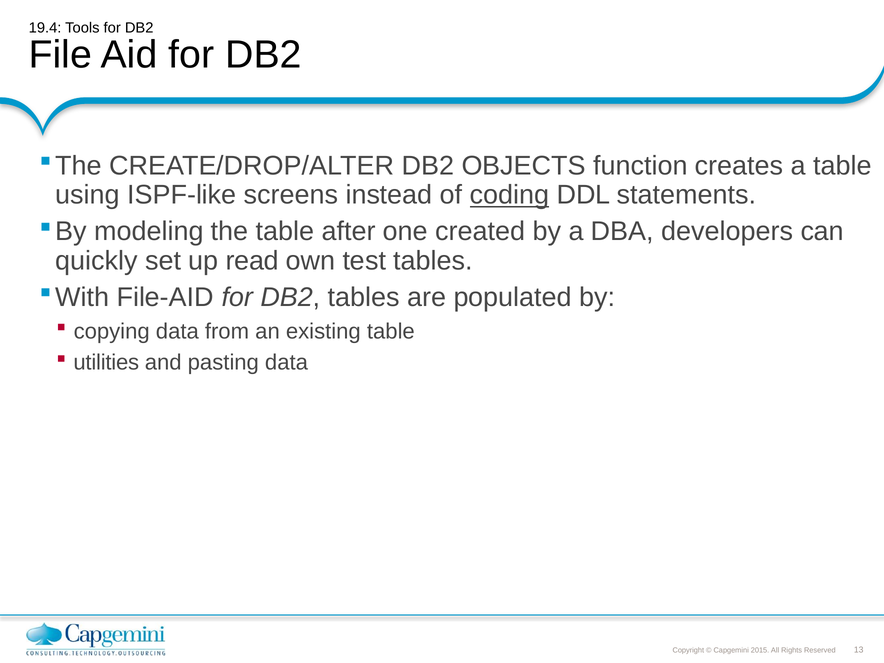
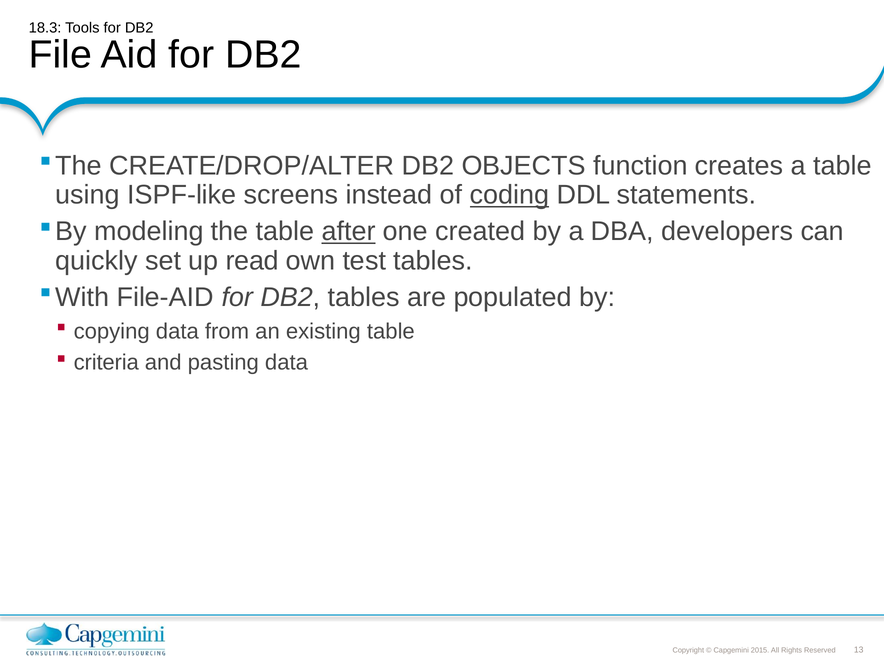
19.4: 19.4 -> 18.3
after underline: none -> present
utilities: utilities -> criteria
